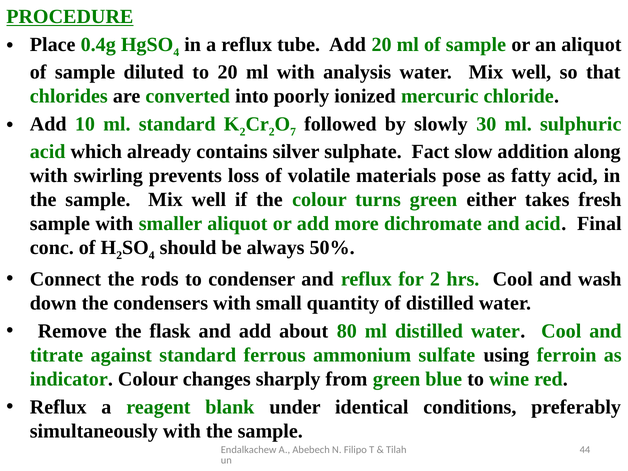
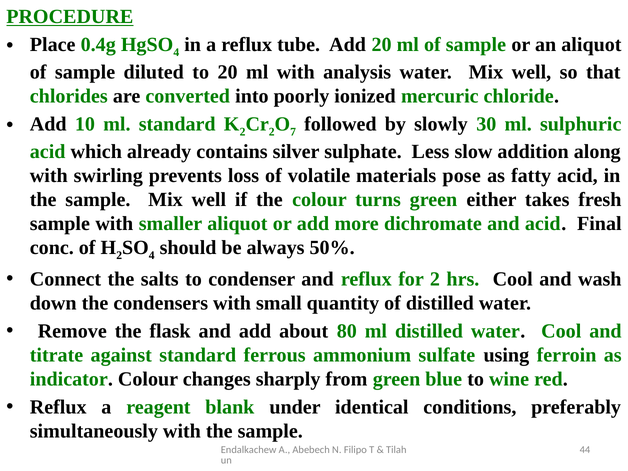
Fact: Fact -> Less
rods: rods -> salts
